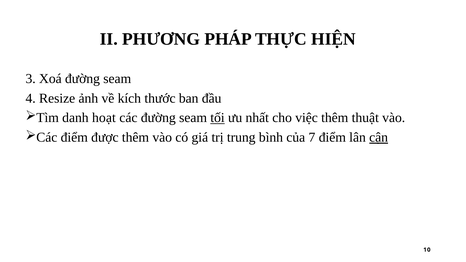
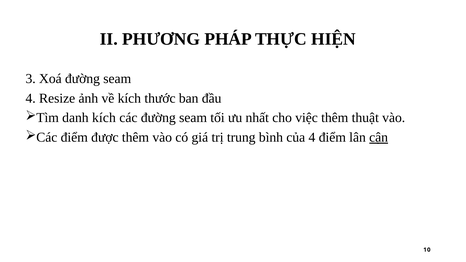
danh hoạt: hoạt -> kích
tối underline: present -> none
của 7: 7 -> 4
